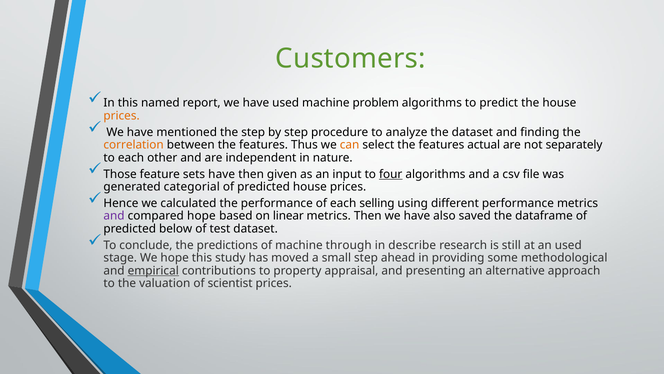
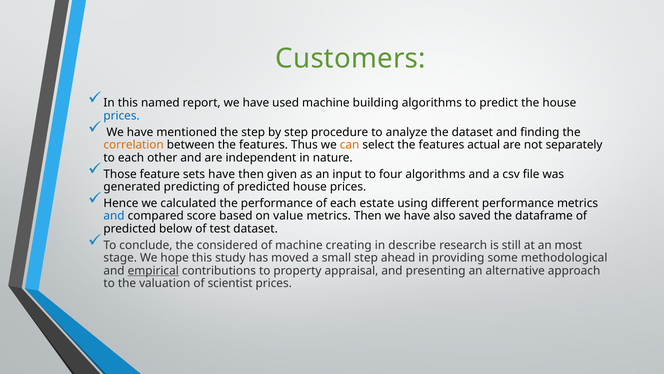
problem: problem -> building
prices at (122, 116) colour: orange -> blue
four underline: present -> none
categorial: categorial -> predicting
selling: selling -> estate
and at (114, 216) colour: purple -> blue
compared hope: hope -> score
linear: linear -> value
predictions: predictions -> considered
through: through -> creating
an used: used -> most
